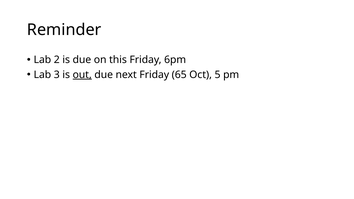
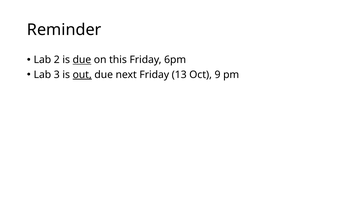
due at (82, 60) underline: none -> present
65: 65 -> 13
5: 5 -> 9
